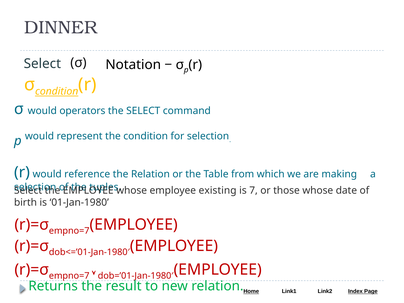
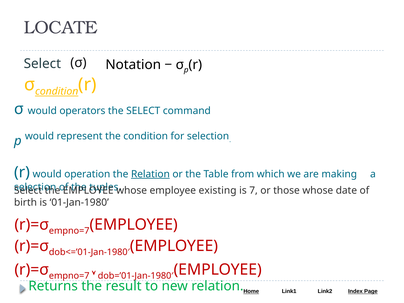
DINNER: DINNER -> LOCATE
reference: reference -> operation
Relation at (150, 174) underline: none -> present
